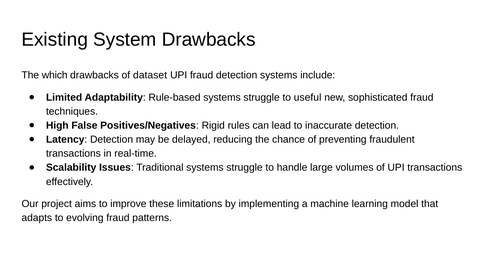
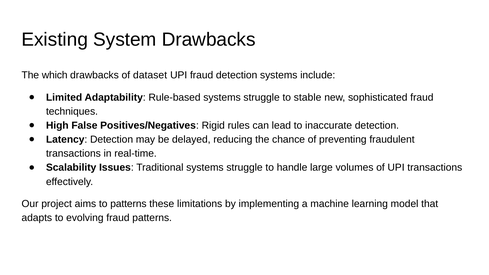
useful: useful -> stable
to improve: improve -> patterns
